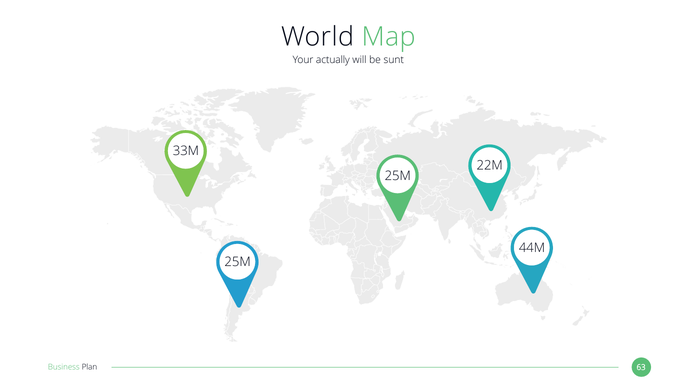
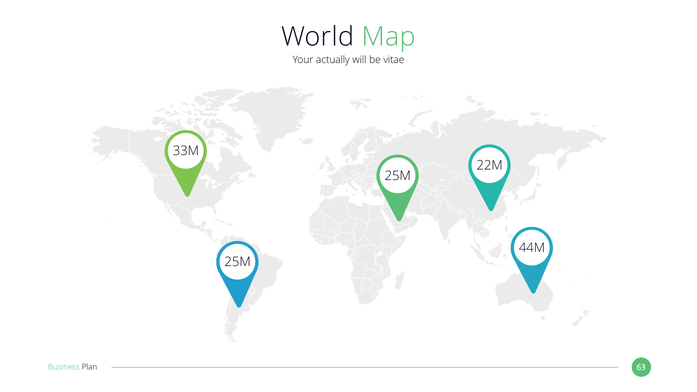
sunt: sunt -> vitae
